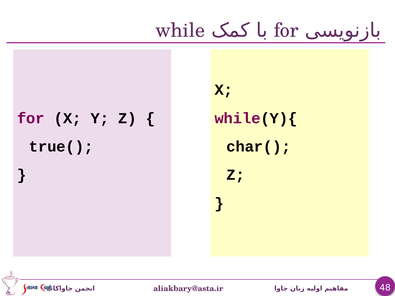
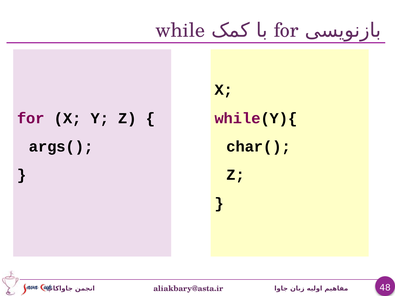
true(: true( -> args(
